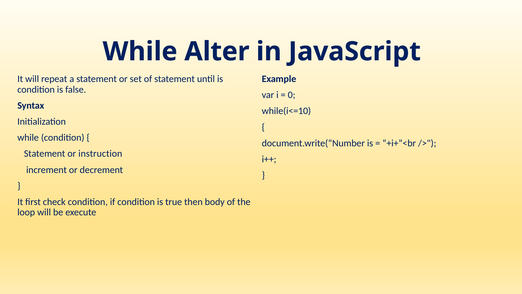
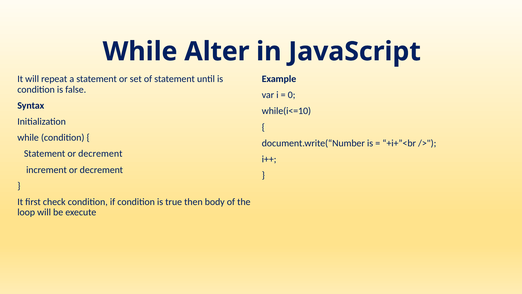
Statement or instruction: instruction -> decrement
